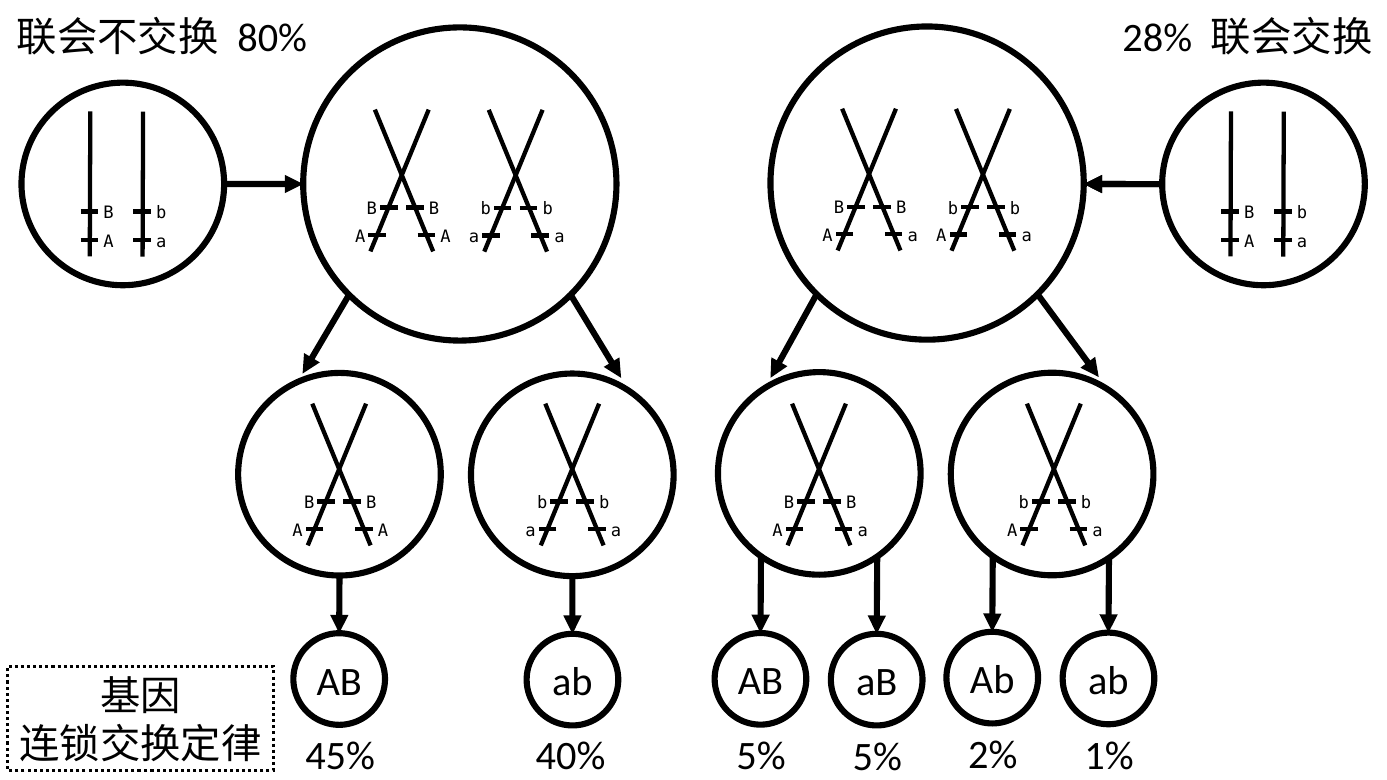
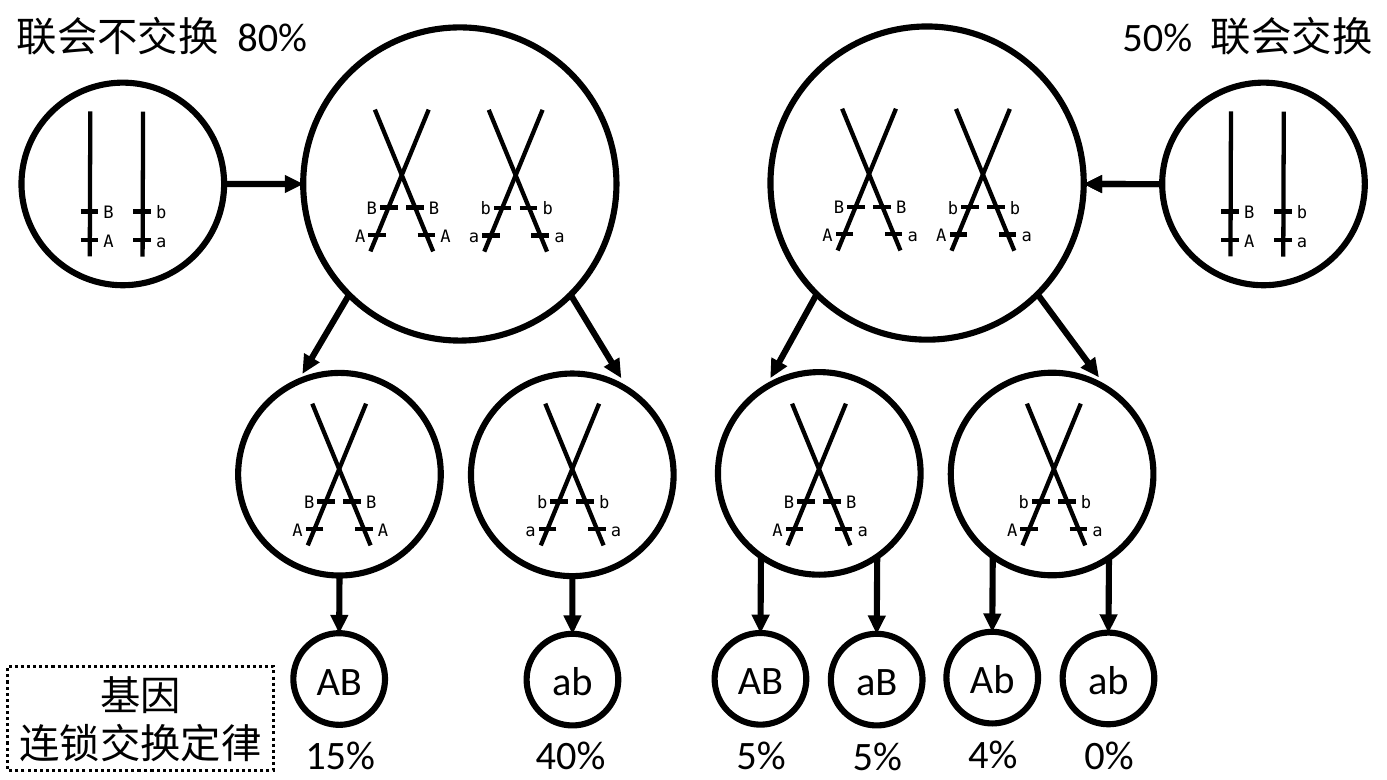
28%: 28% -> 50%
2%: 2% -> 4%
45%: 45% -> 15%
1%: 1% -> 0%
